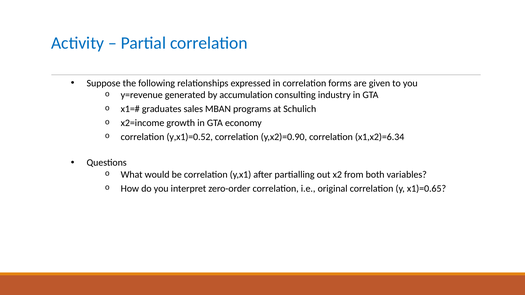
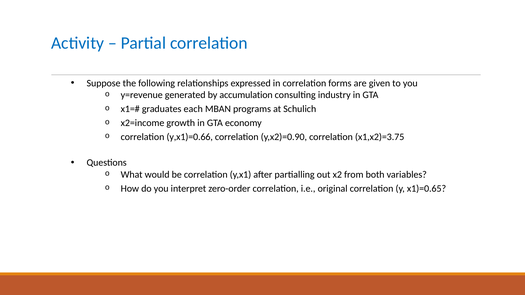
sales: sales -> each
y,x1)=0.52: y,x1)=0.52 -> y,x1)=0.66
x1,x2)=6.34: x1,x2)=6.34 -> x1,x2)=3.75
